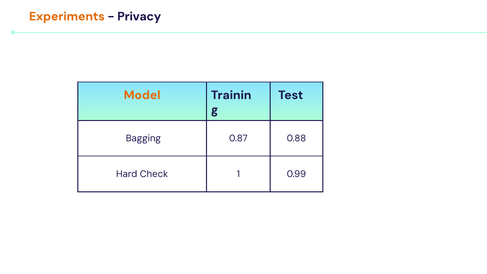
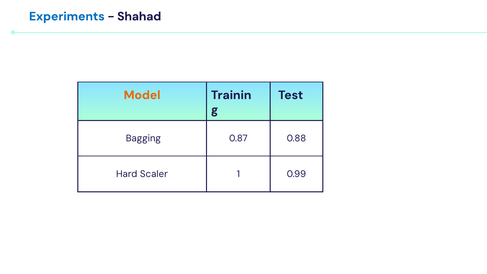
Experiments colour: orange -> blue
Privacy: Privacy -> Shahad
Check: Check -> Scaler
